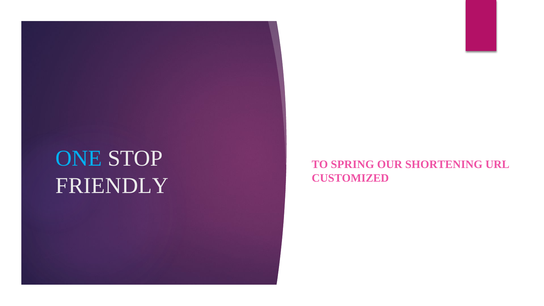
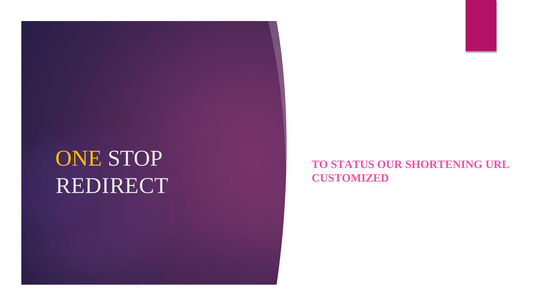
ONE colour: light blue -> yellow
SPRING: SPRING -> STATUS
FRIENDLY: FRIENDLY -> REDIRECT
